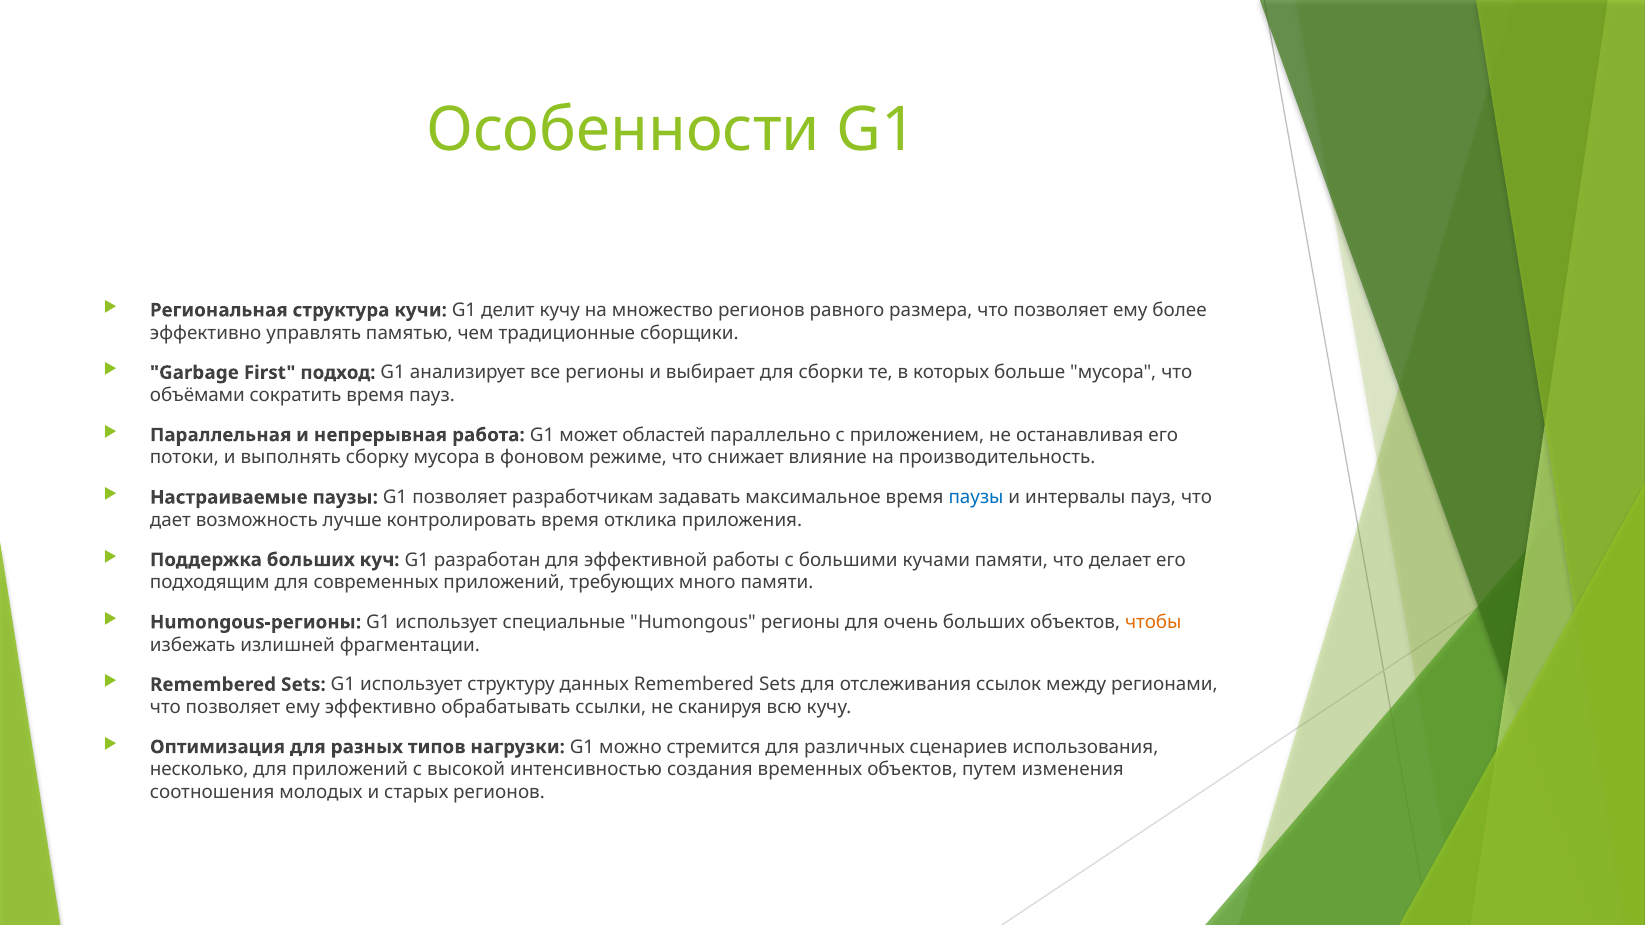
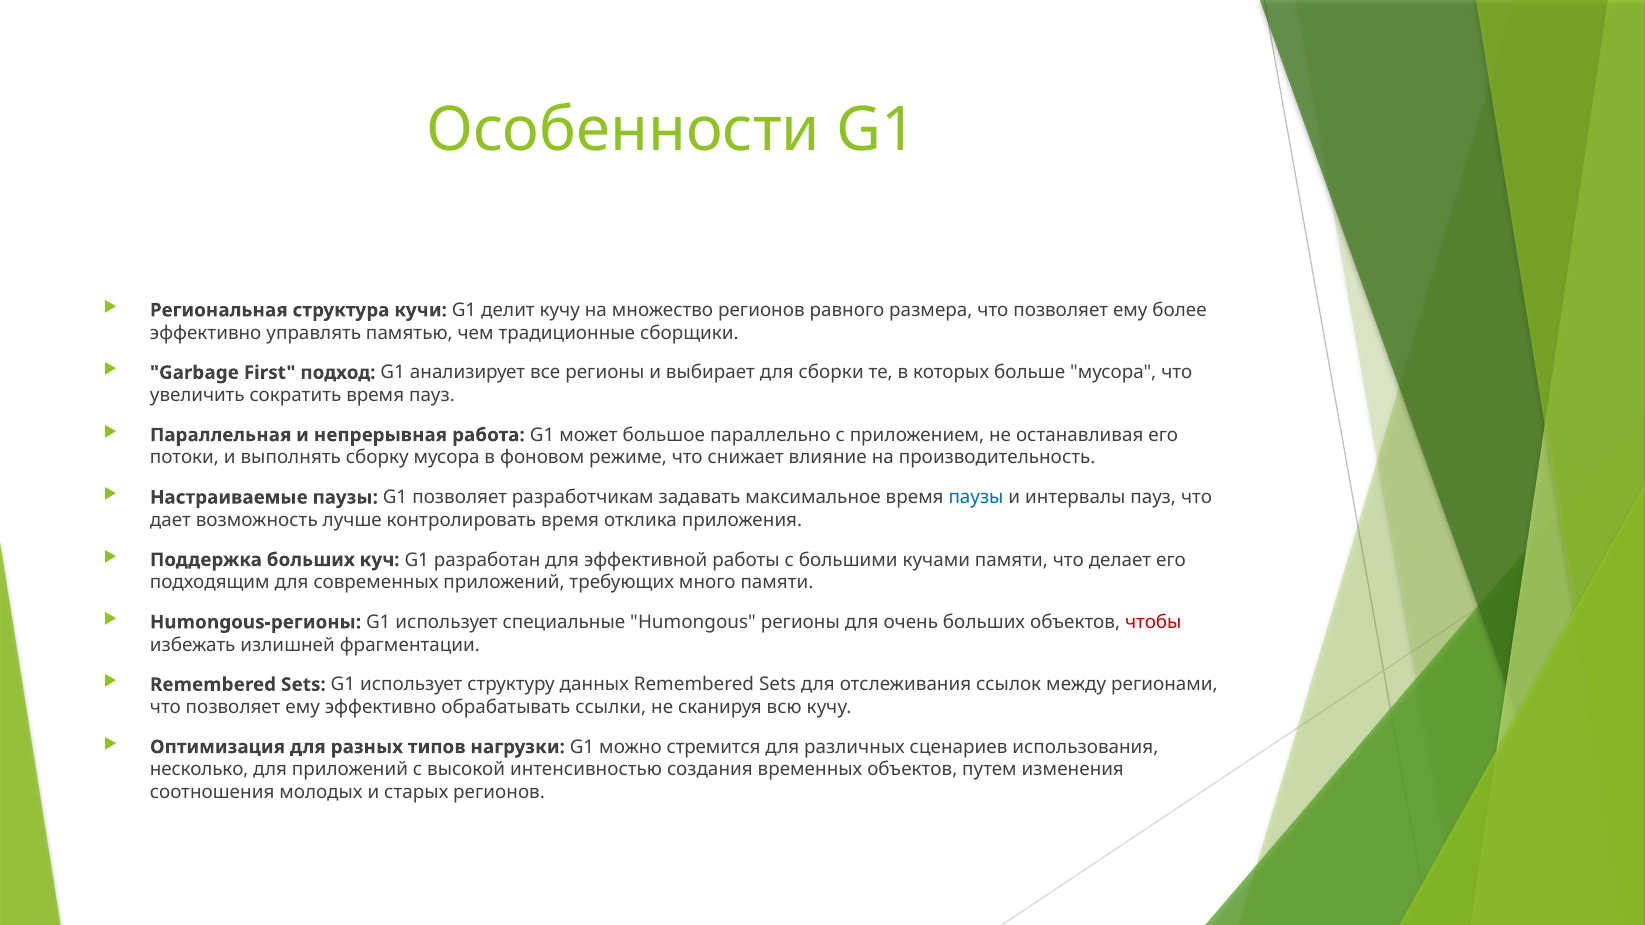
объёмами: объёмами -> увеличить
областей: областей -> большое
чтобы colour: orange -> red
